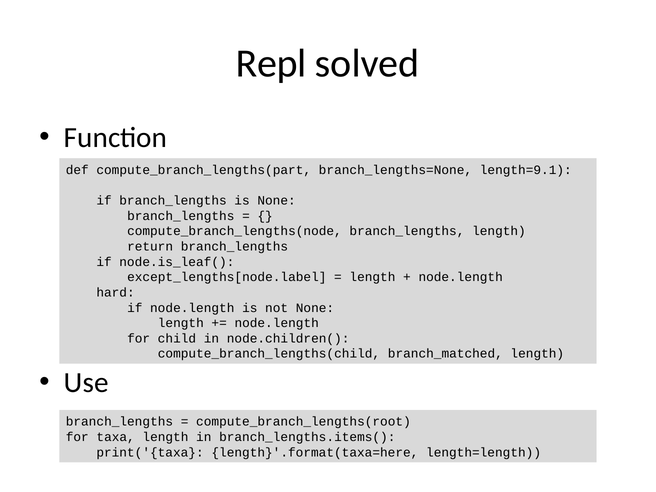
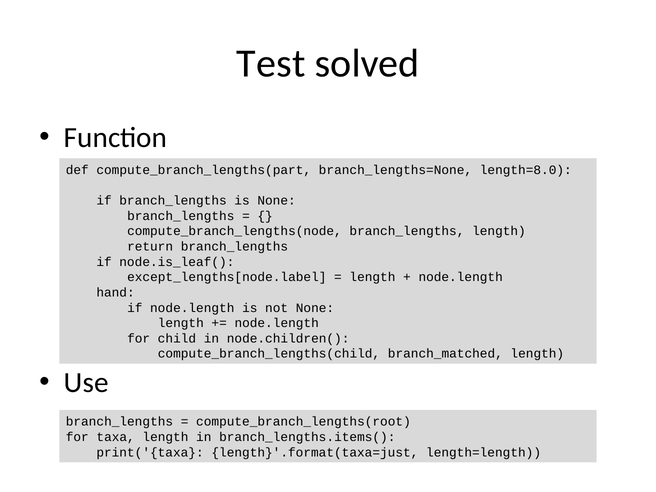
Repl: Repl -> Test
length=9.1: length=9.1 -> length=8.0
hard: hard -> hand
length}'.format(taxa=here: length}'.format(taxa=here -> length}'.format(taxa=just
